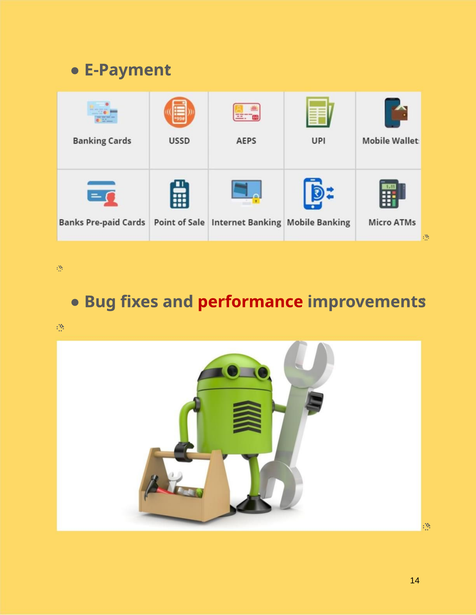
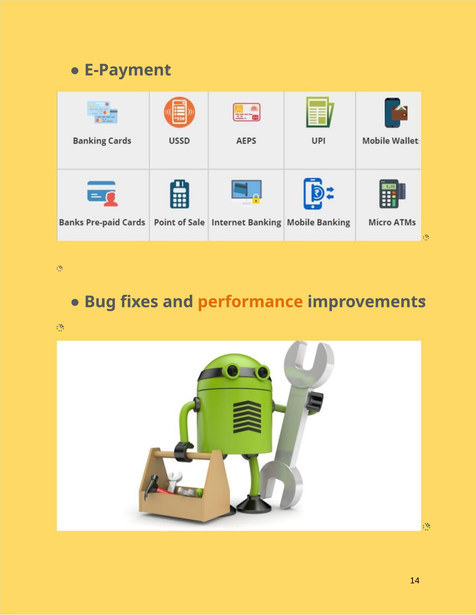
performance colour: red -> orange
